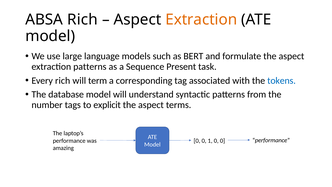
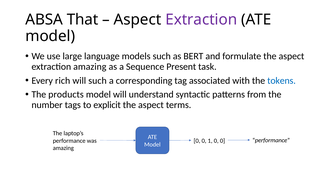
ABSA Rich: Rich -> That
Extraction at (201, 20) colour: orange -> purple
extraction patterns: patterns -> amazing
will term: term -> such
database: database -> products
